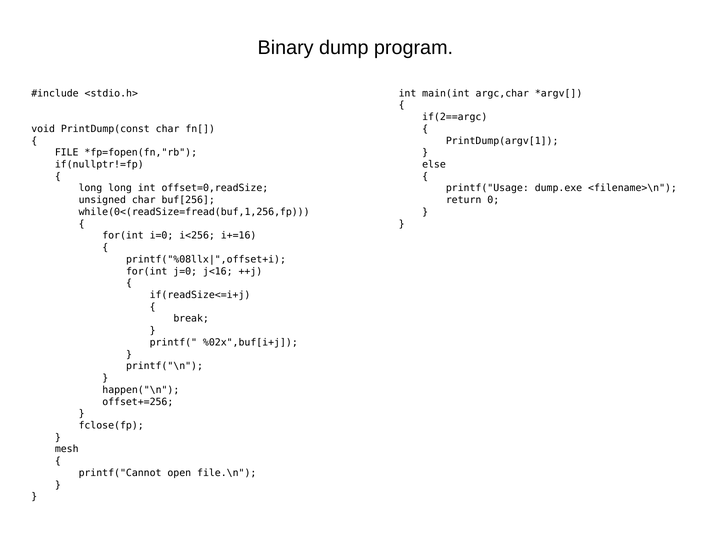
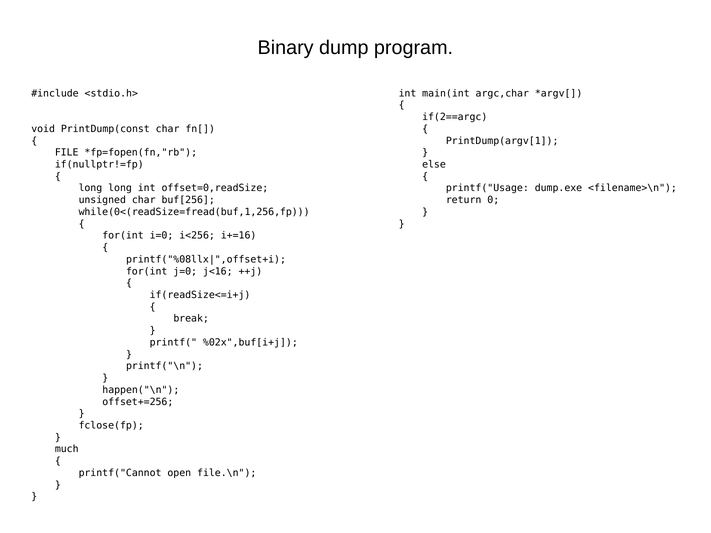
mesh: mesh -> much
